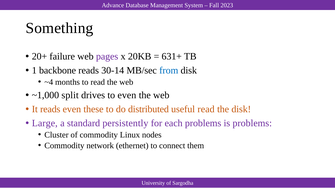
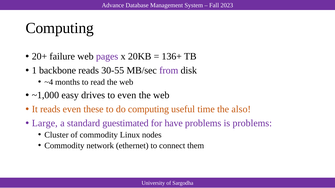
Something at (60, 28): Something -> Computing
631+: 631+ -> 136+
30-14: 30-14 -> 30-55
from colour: blue -> purple
split: split -> easy
do distributed: distributed -> computing
useful read: read -> time
the disk: disk -> also
persistently: persistently -> guestimated
each: each -> have
